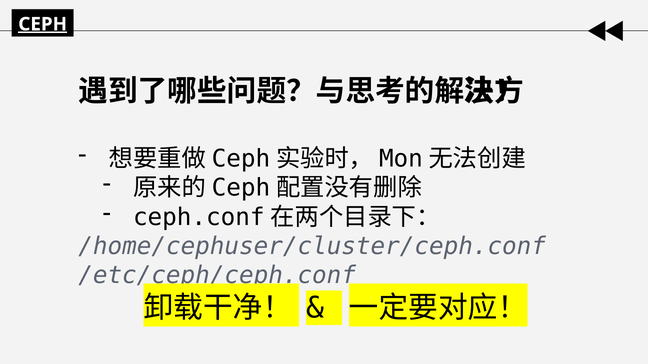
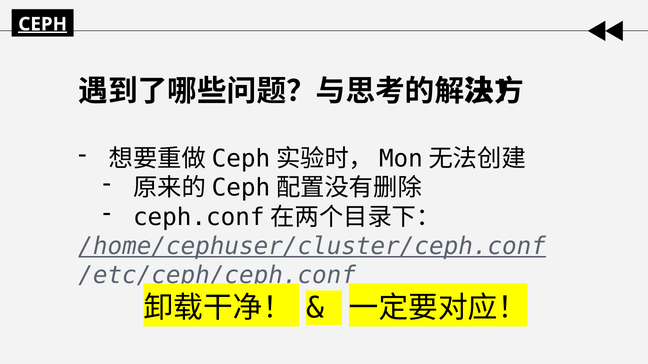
/home/cephuser/cluster/ceph.conf underline: none -> present
